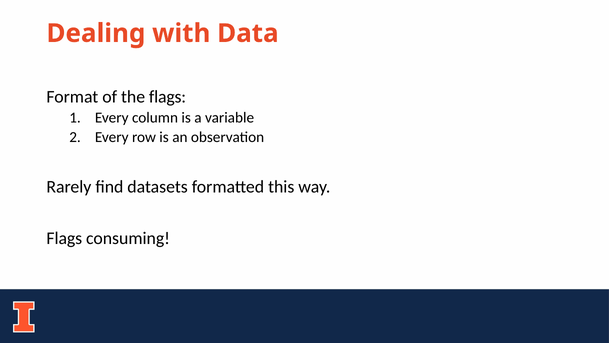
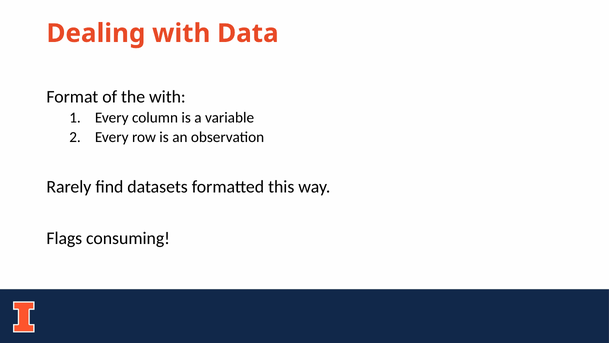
the flags: flags -> with
